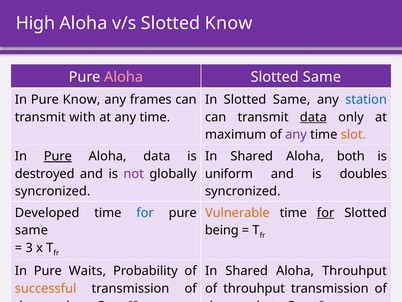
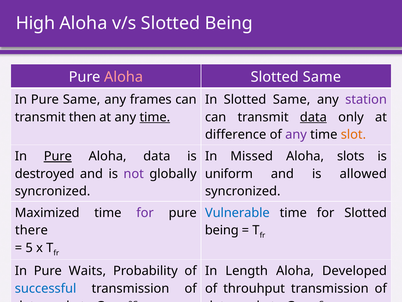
v/s Slotted Know: Know -> Being
Pure Know: Know -> Same
station colour: blue -> purple
with: with -> then
time at (155, 117) underline: none -> present
maximum: maximum -> difference
Shared at (252, 156): Shared -> Missed
both: both -> slots
doubles: doubles -> allowed
Developed: Developed -> Maximized
for at (145, 213) colour: blue -> purple
Vulnerable colour: orange -> blue
for at (326, 213) underline: present -> none
same at (31, 230): same -> there
3: 3 -> 5
Shared at (247, 271): Shared -> Length
Aloha Throuhput: Throuhput -> Developed
successful colour: orange -> blue
